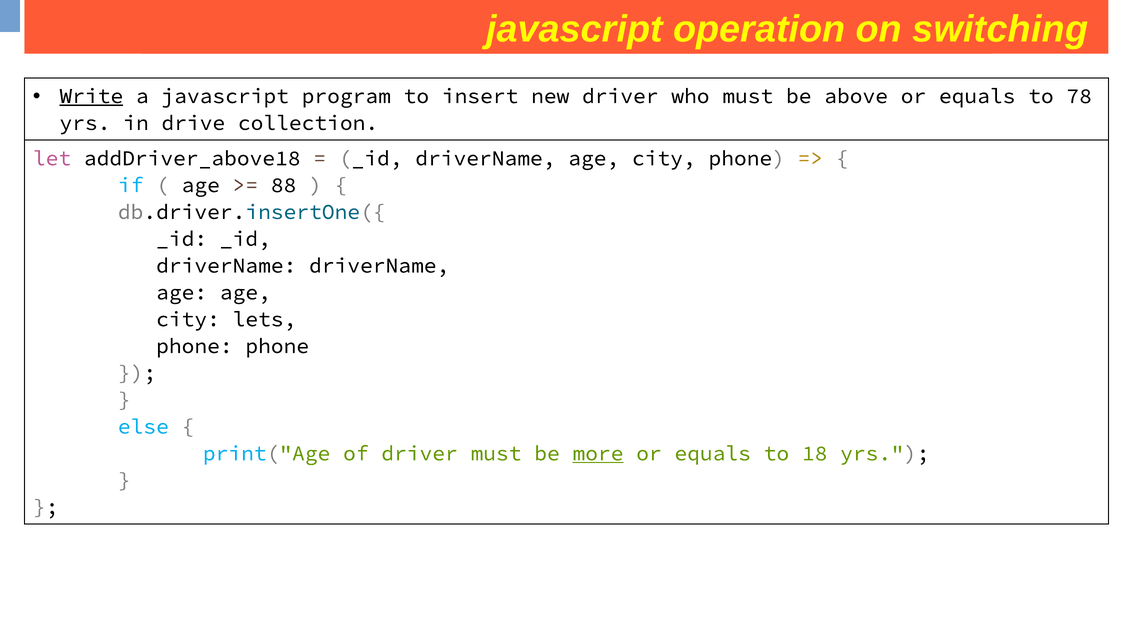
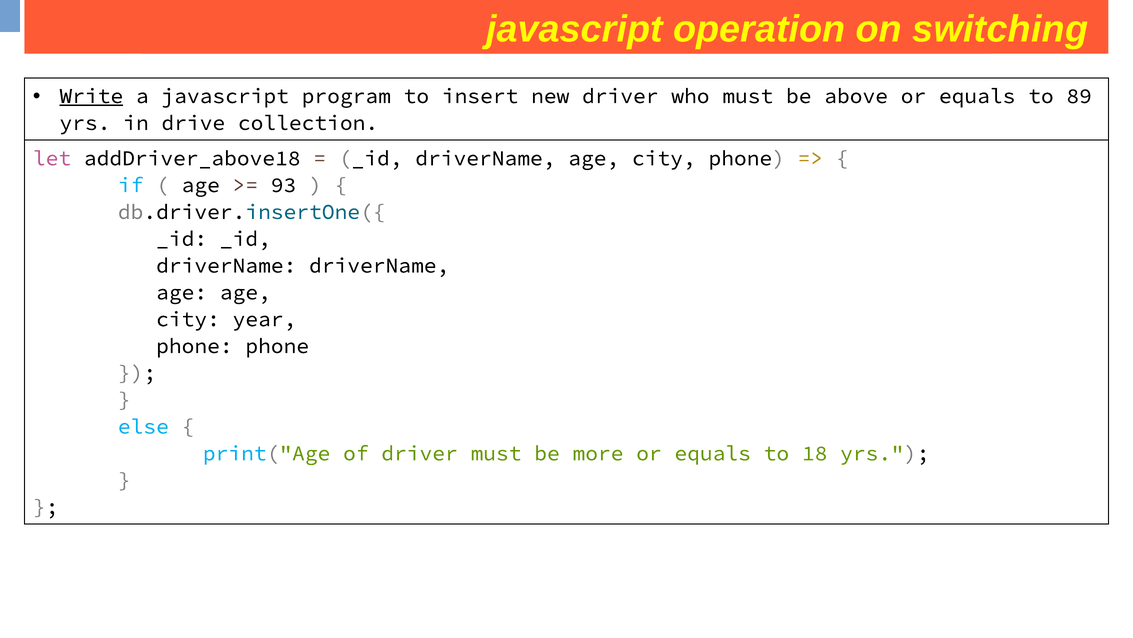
78: 78 -> 89
88: 88 -> 93
lets: lets -> year
more underline: present -> none
